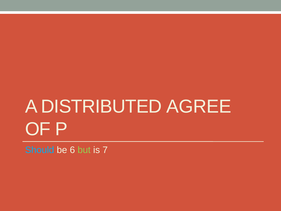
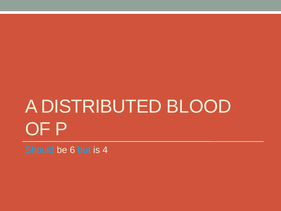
AGREE: AGREE -> BLOOD
but colour: light green -> light blue
7: 7 -> 4
